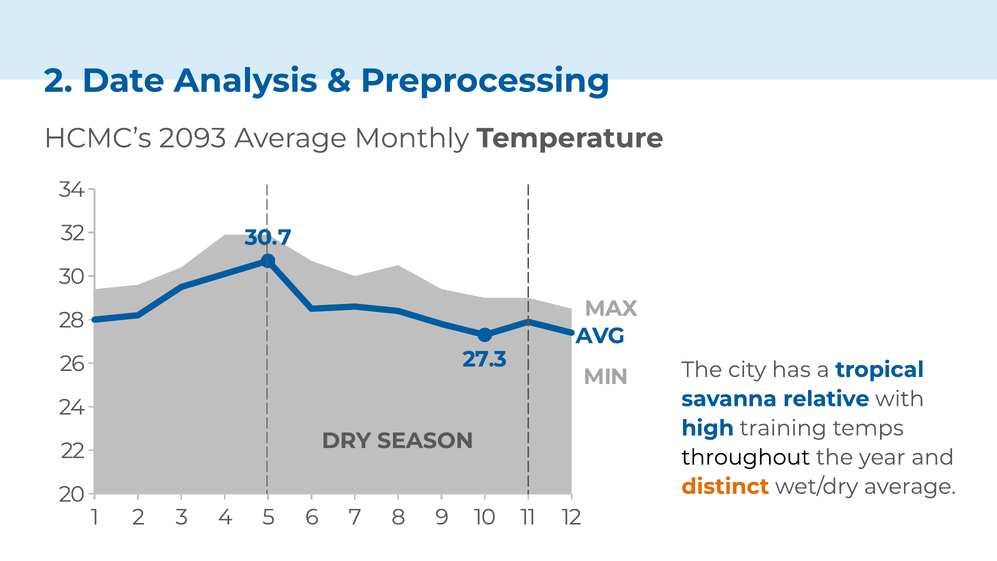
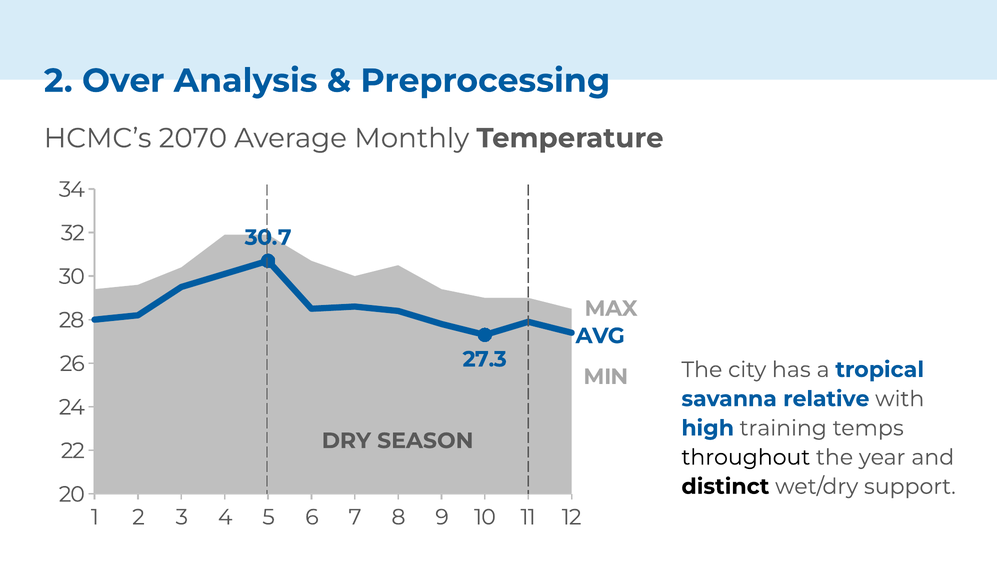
Date: Date -> Over
2093: 2093 -> 2070
distinct colour: orange -> black
wet/dry average: average -> support
